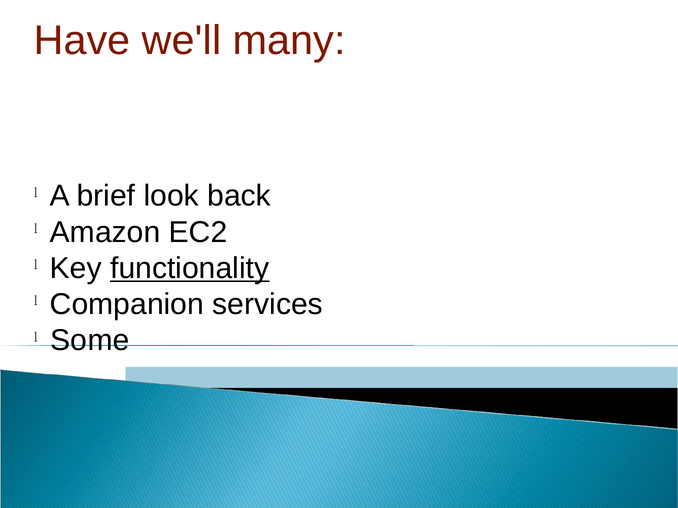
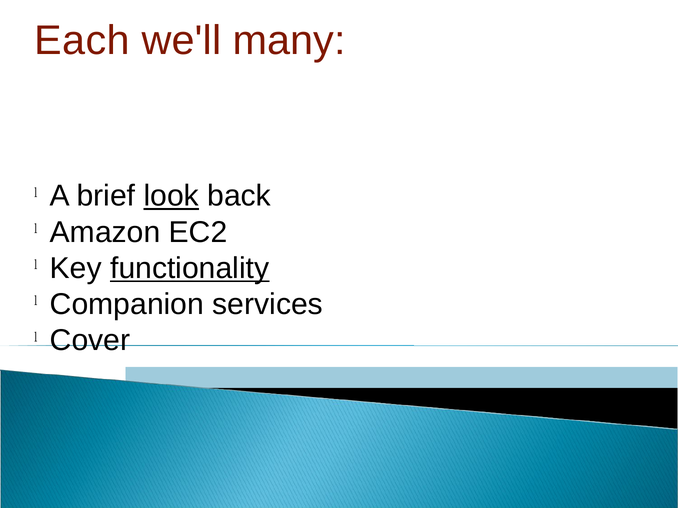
Have: Have -> Each
look underline: none -> present
Some: Some -> Cover
